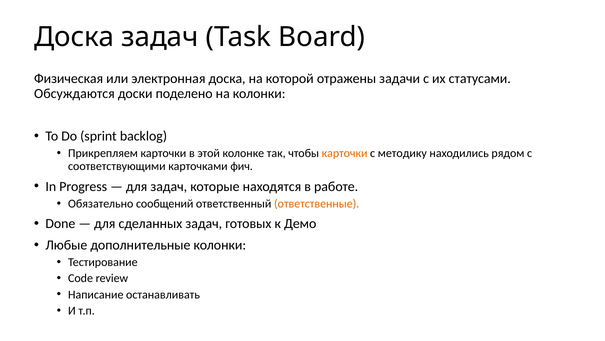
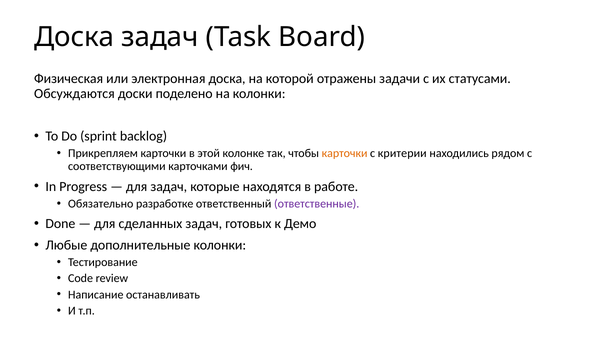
методику: методику -> критерии
сообщений: сообщений -> разработке
ответственные colour: orange -> purple
